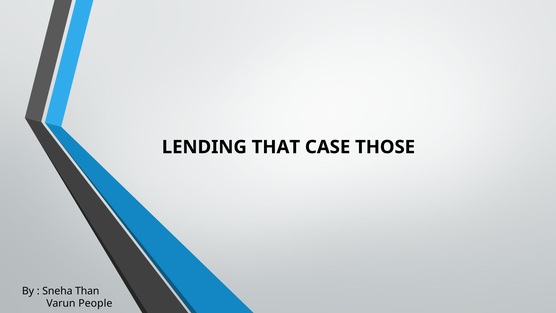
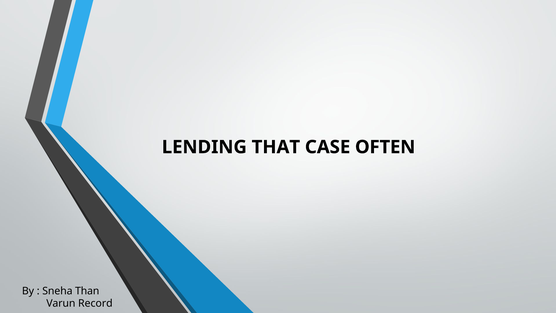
THOSE: THOSE -> OFTEN
People: People -> Record
